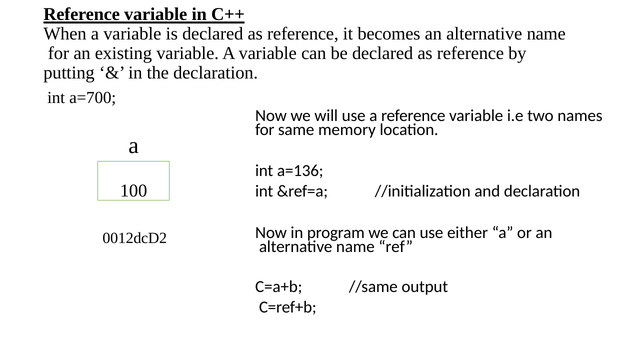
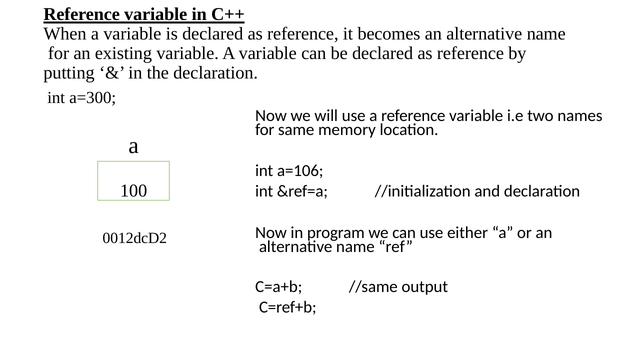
a=700: a=700 -> a=300
a=136: a=136 -> a=106
